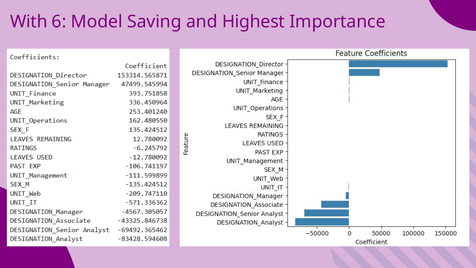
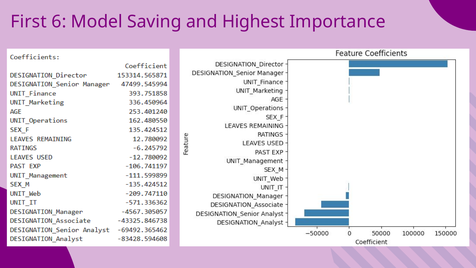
With: With -> First
